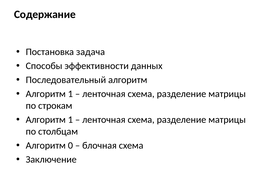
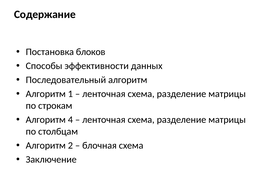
задача: задача -> блоков
1 at (70, 120): 1 -> 4
0: 0 -> 2
